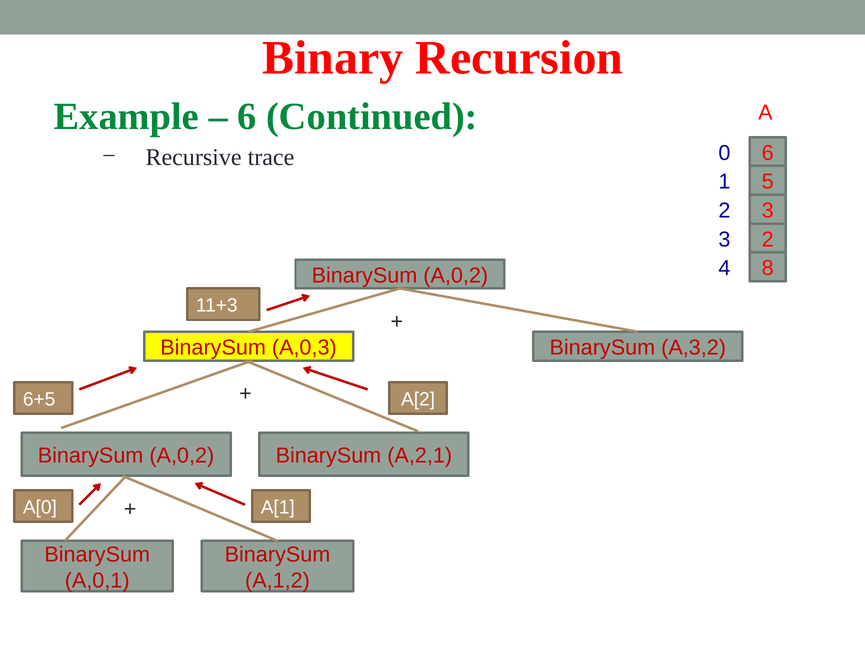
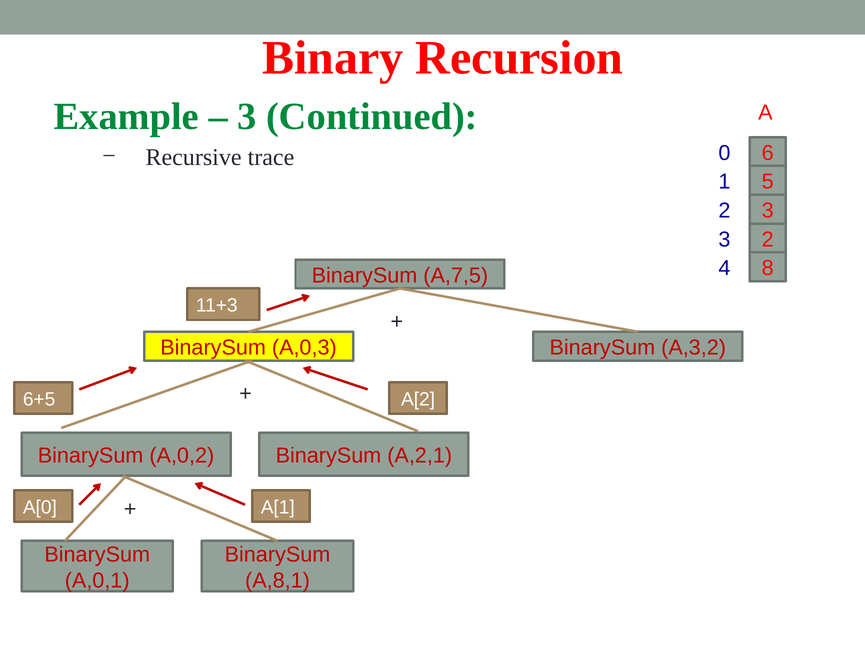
6 at (247, 117): 6 -> 3
A,0,2 at (456, 275): A,0,2 -> A,7,5
A,1,2: A,1,2 -> A,8,1
